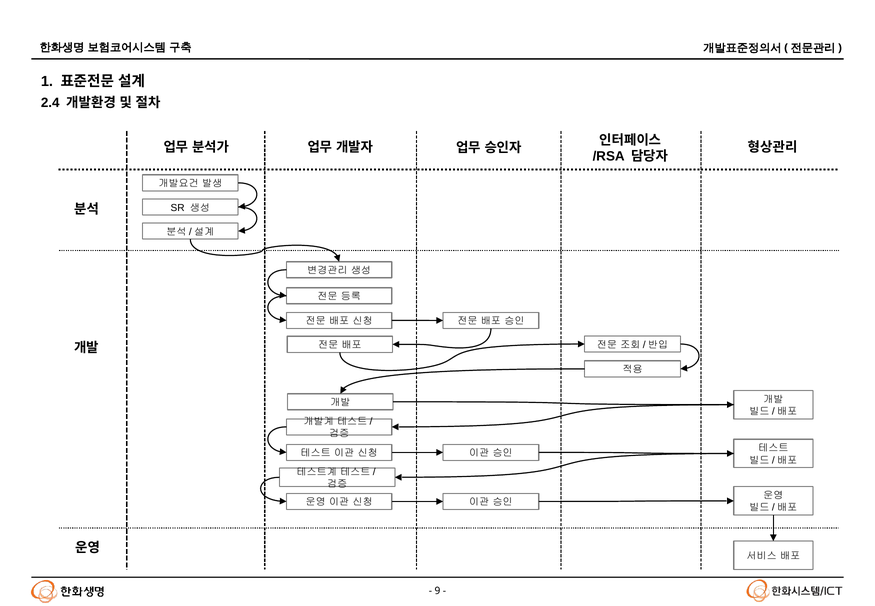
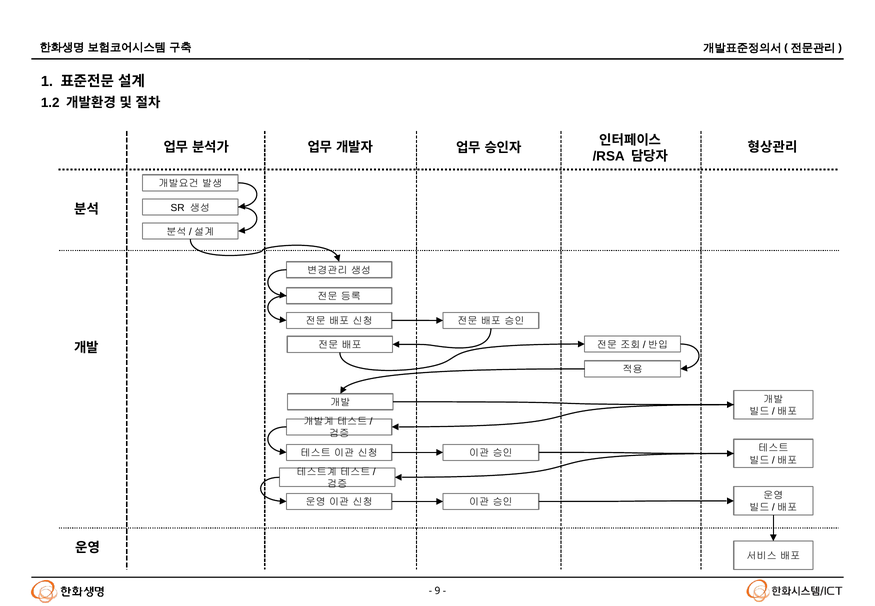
2.4: 2.4 -> 1.2
